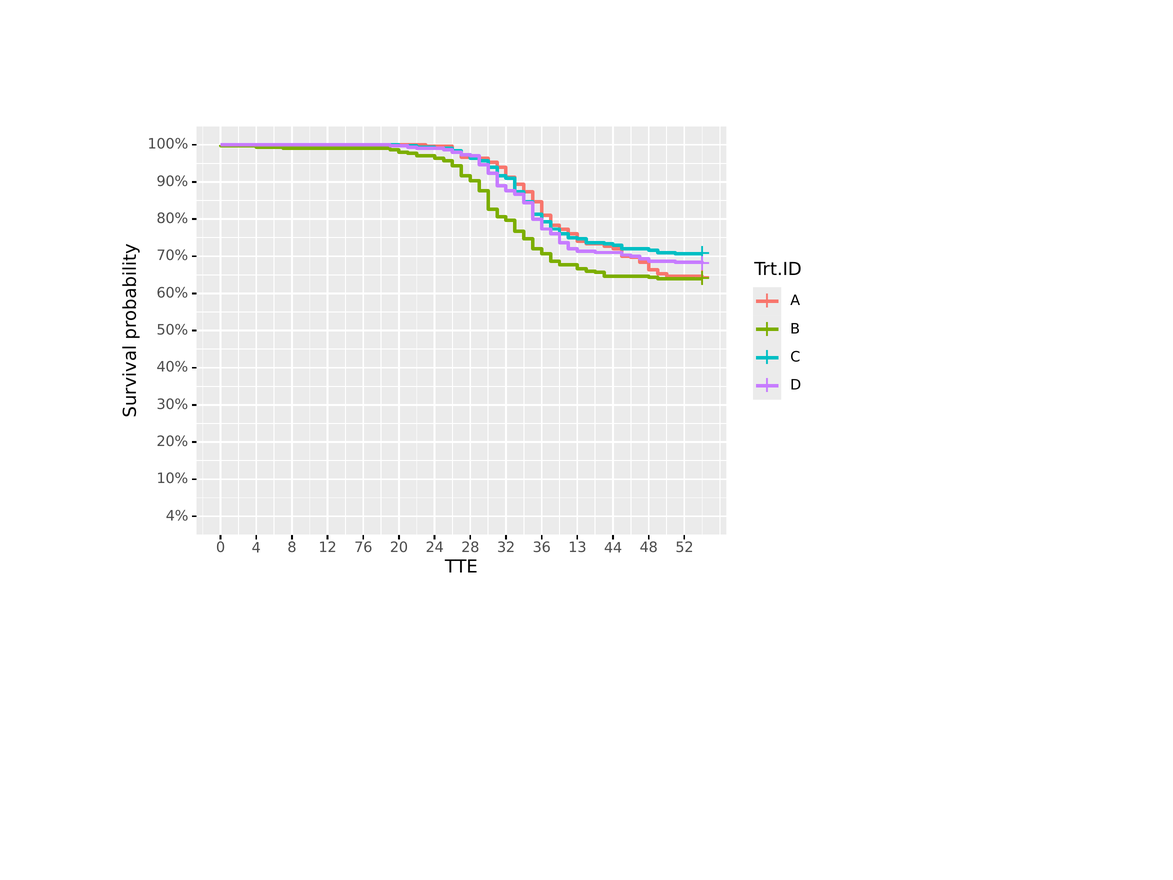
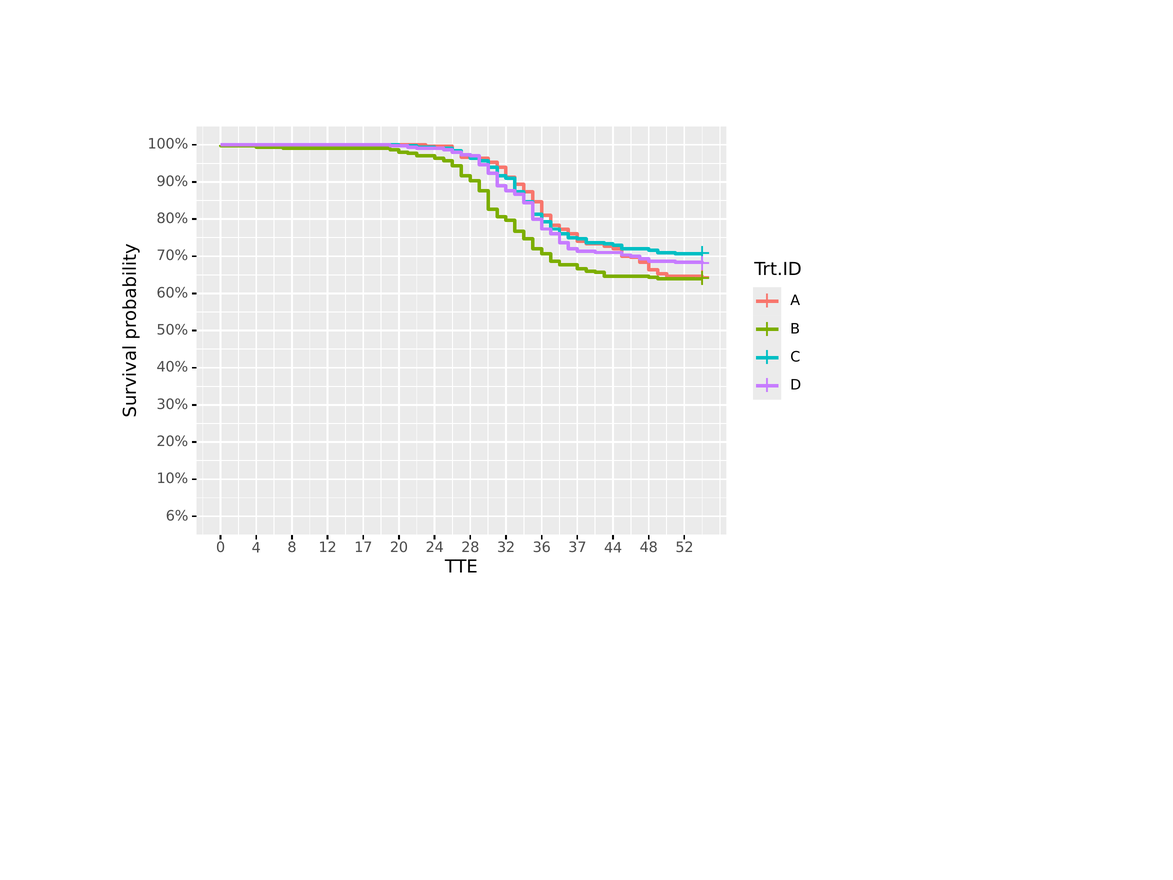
4%: 4% -> 6%
76: 76 -> 17
13: 13 -> 37
